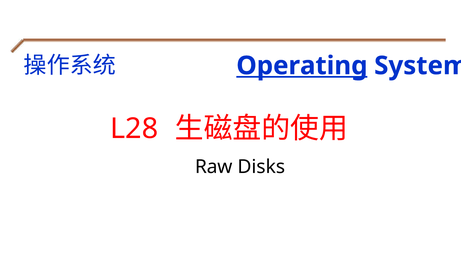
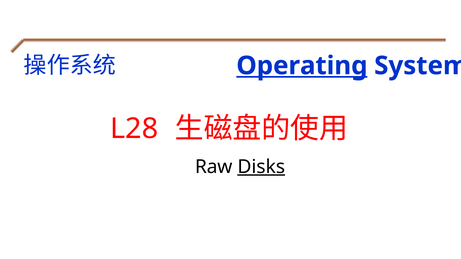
Disks underline: none -> present
